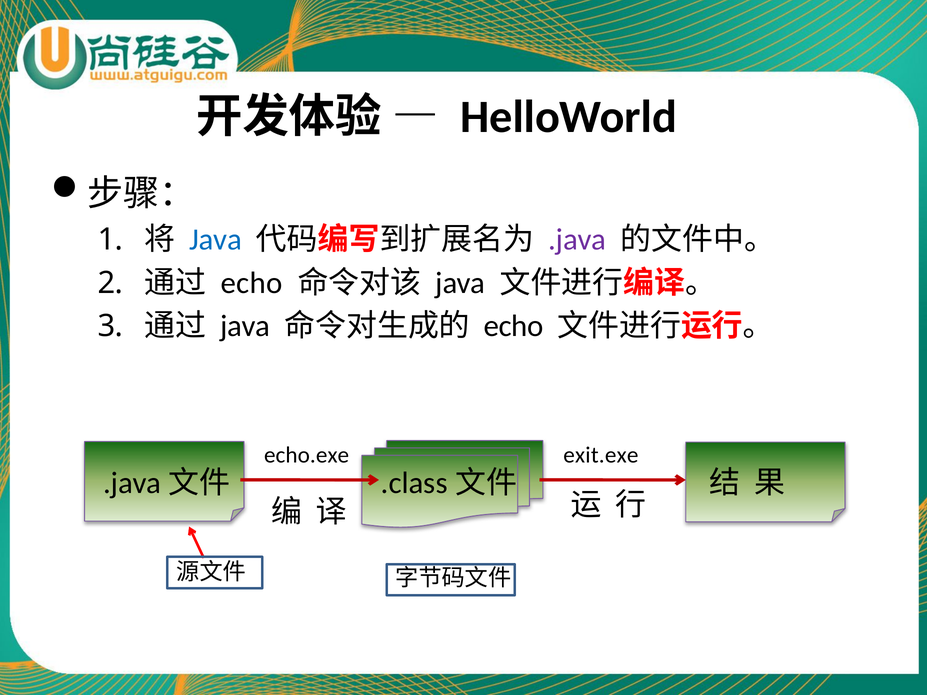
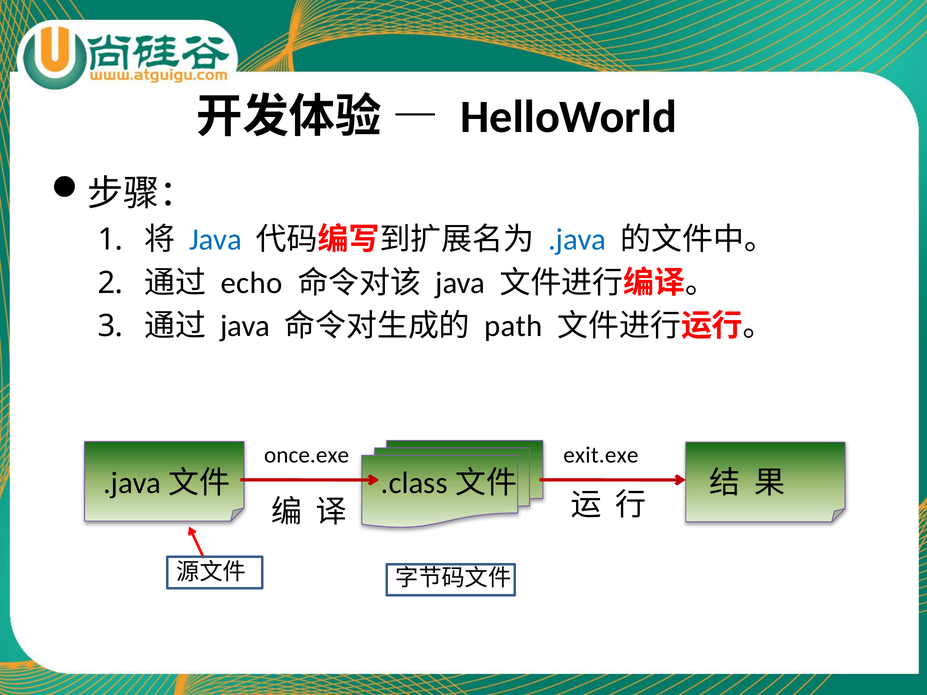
.java colour: purple -> blue
echo at (514, 326): echo -> path
echo.exe: echo.exe -> once.exe
